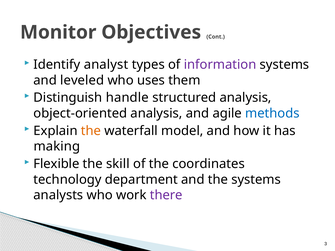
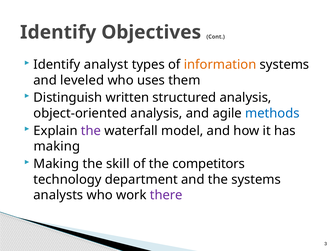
Monitor at (58, 32): Monitor -> Identify
information colour: purple -> orange
handle: handle -> written
the at (91, 131) colour: orange -> purple
Flexible at (56, 164): Flexible -> Making
coordinates: coordinates -> competitors
